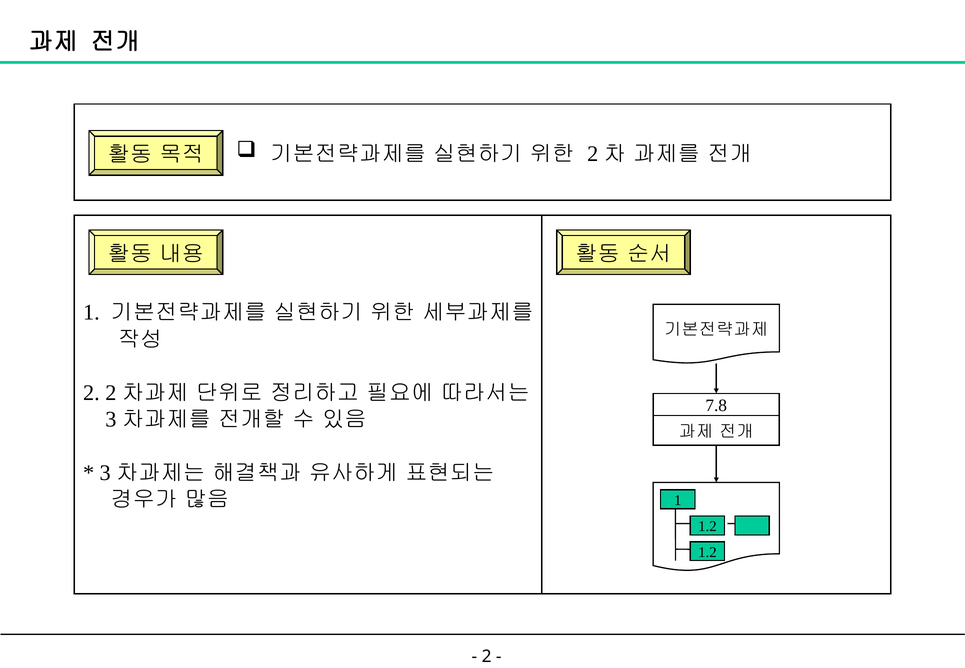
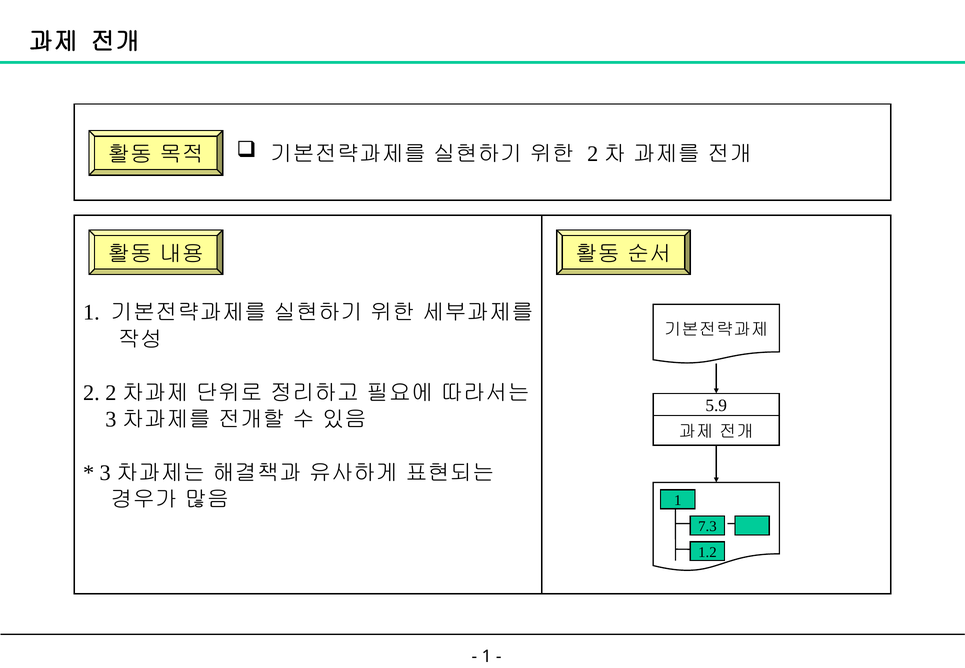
7.8: 7.8 -> 5.9
1.2 at (707, 527): 1.2 -> 7.3
2 at (487, 656): 2 -> 1
